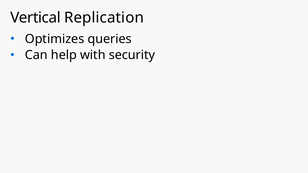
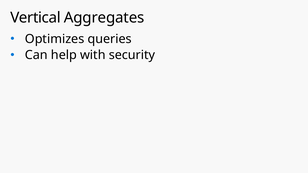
Replication: Replication -> Aggregates
